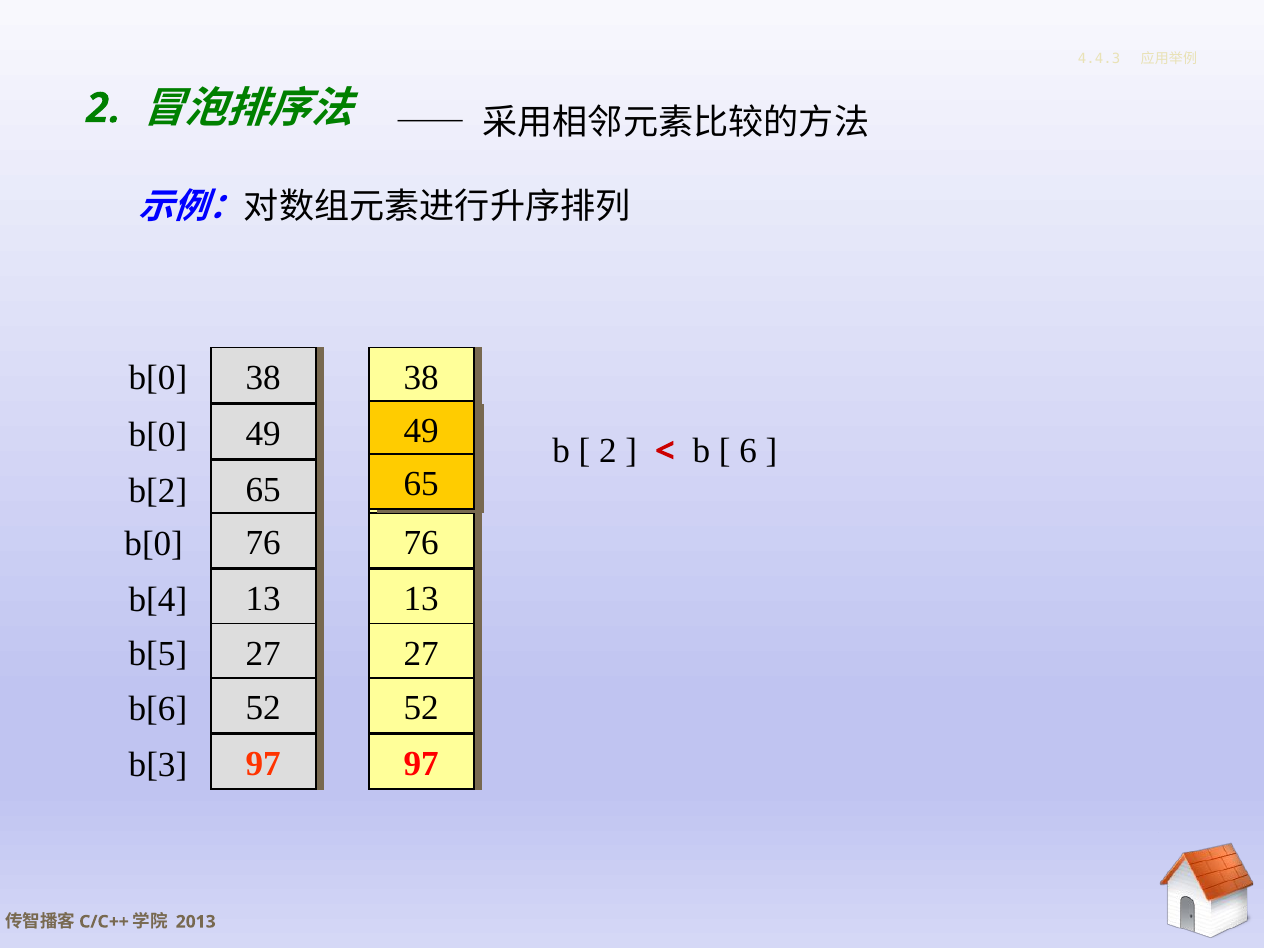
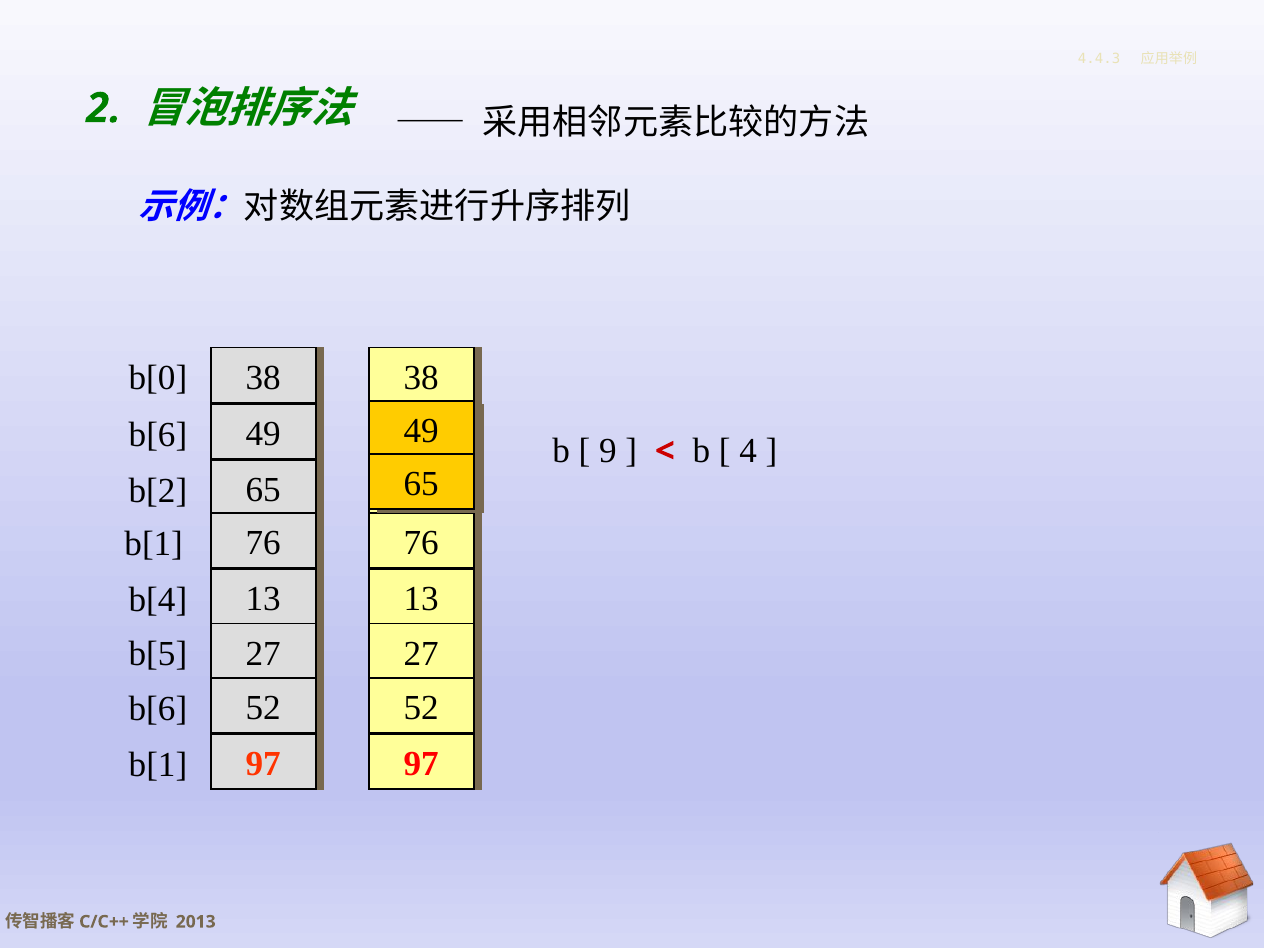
b[0 at (158, 434): b[0 -> b[6
2 at (608, 451): 2 -> 9
6: 6 -> 4
b[0 at (154, 544): b[0 -> b[1
b[3 at (158, 765): b[3 -> b[1
